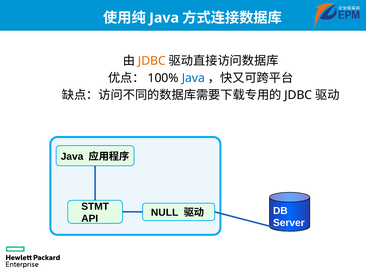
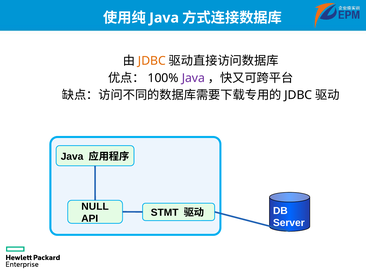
Java at (193, 78) colour: blue -> purple
STMT: STMT -> NULL
NULL: NULL -> STMT
